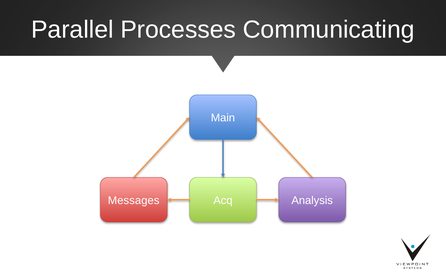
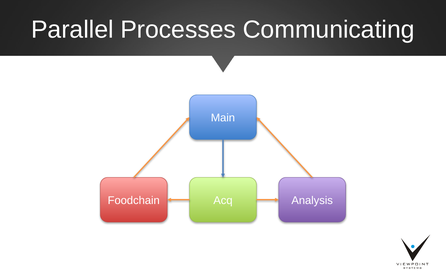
Messages: Messages -> Foodchain
